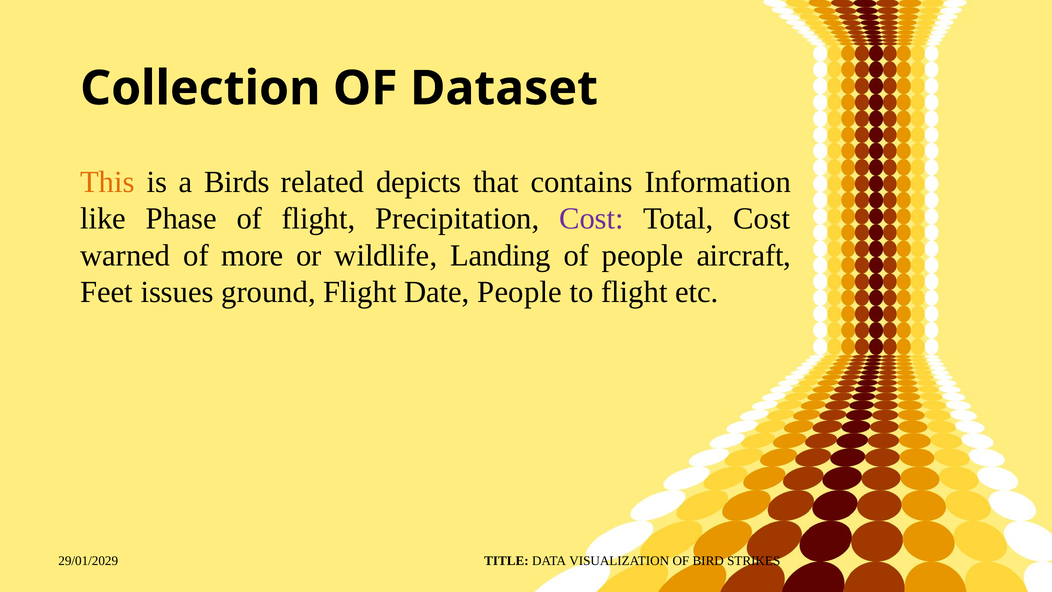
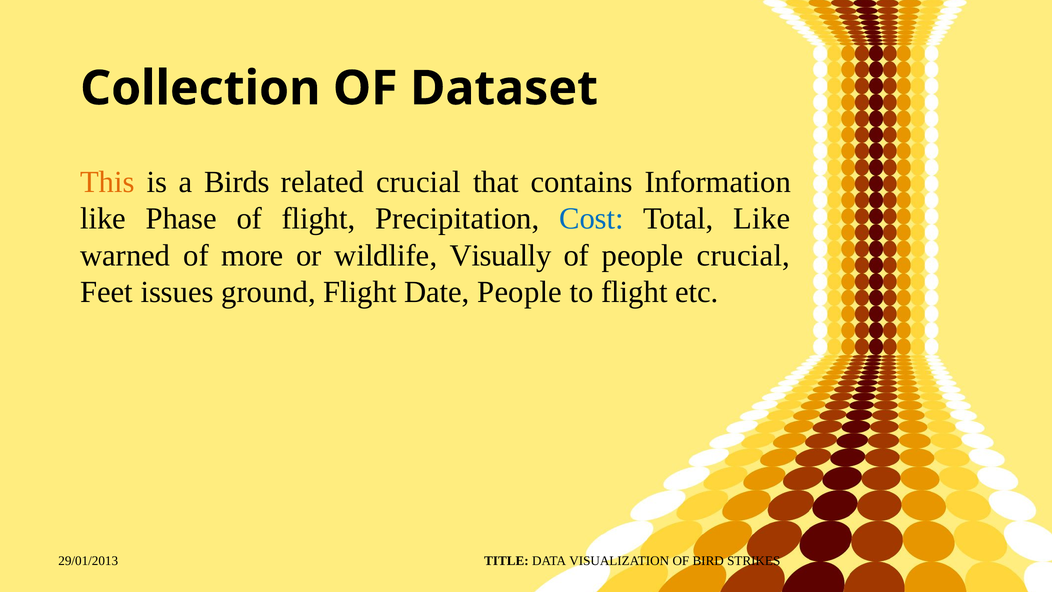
related depicts: depicts -> crucial
Cost at (591, 219) colour: purple -> blue
Total Cost: Cost -> Like
Landing: Landing -> Visually
people aircraft: aircraft -> crucial
29/01/2029: 29/01/2029 -> 29/01/2013
